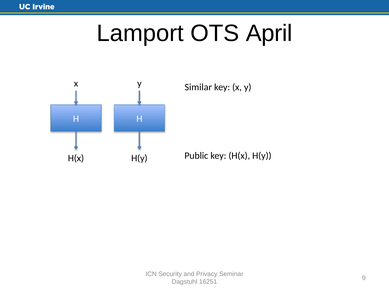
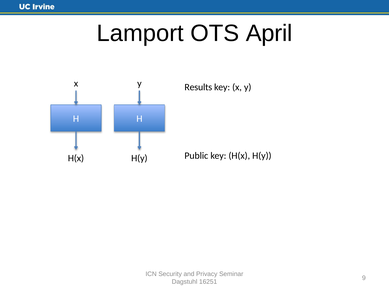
Similar: Similar -> Results
